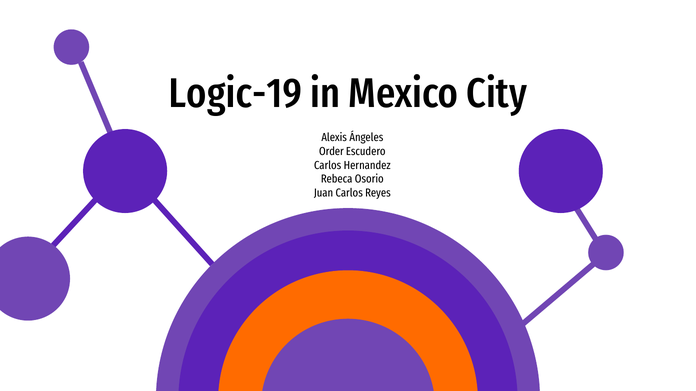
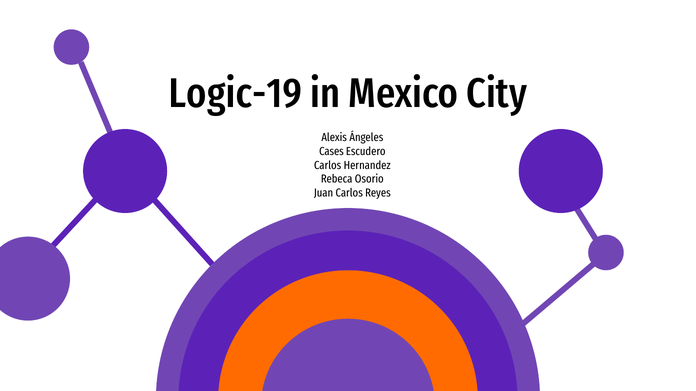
Order: Order -> Cases
